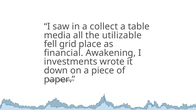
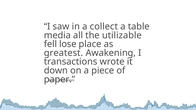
grid: grid -> lose
financial: financial -> greatest
investments: investments -> transactions
